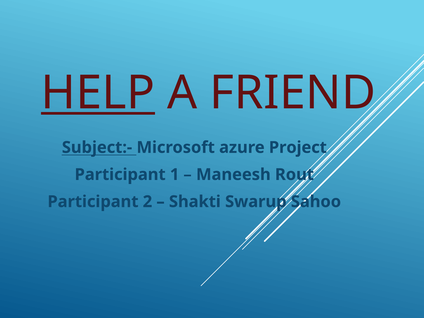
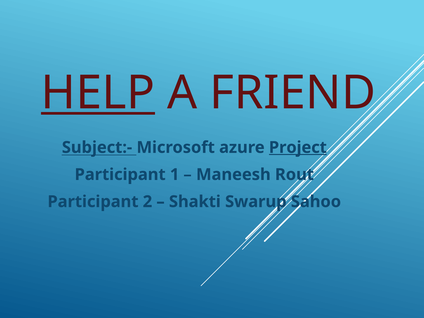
Project underline: none -> present
